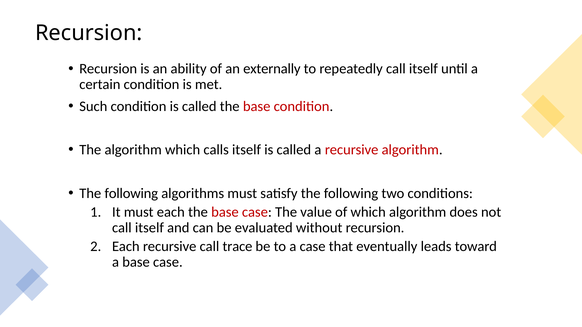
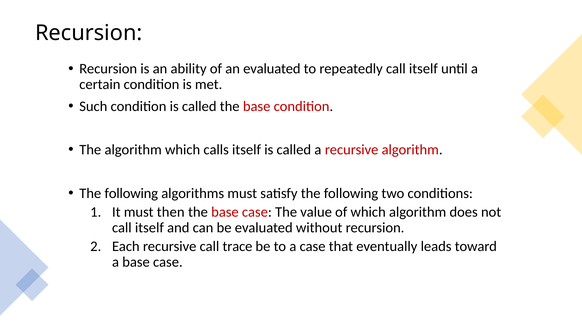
an externally: externally -> evaluated
must each: each -> then
